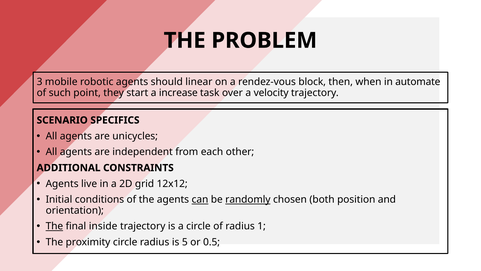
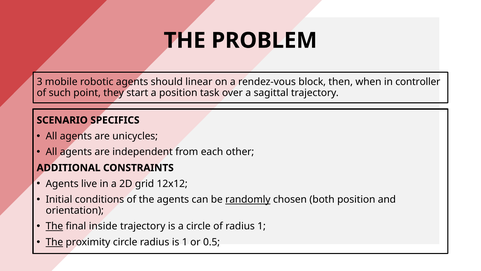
automate: automate -> controller
a increase: increase -> position
velocity: velocity -> sagittal
can underline: present -> none
The at (54, 242) underline: none -> present
is 5: 5 -> 1
